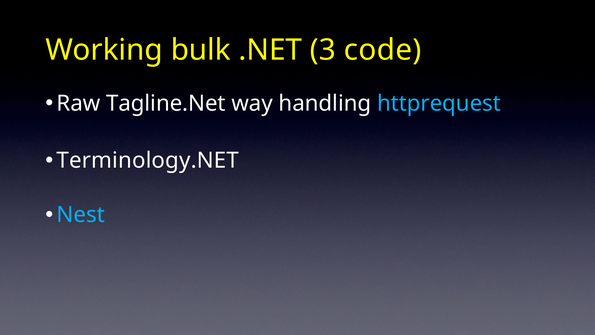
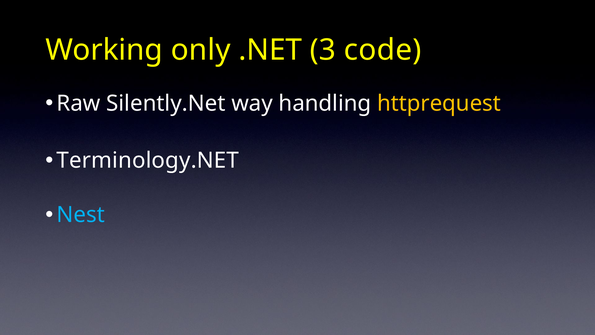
bulk: bulk -> only
Tagline.Net: Tagline.Net -> Silently.Net
httprequest colour: light blue -> yellow
